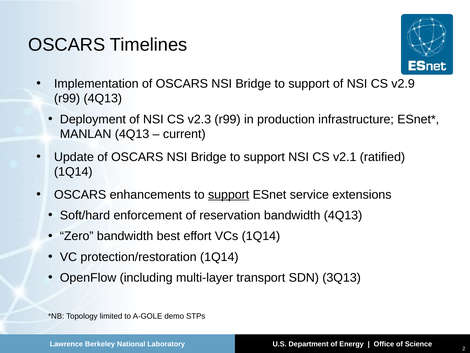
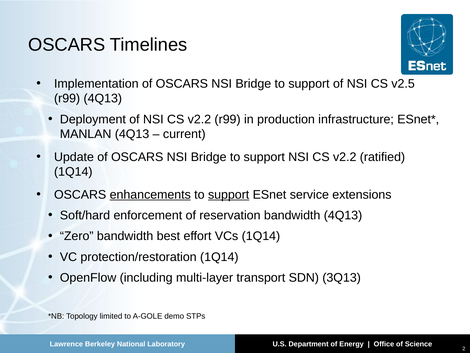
v2.9: v2.9 -> v2.5
of NSI CS v2.3: v2.3 -> v2.2
support NSI CS v2.1: v2.1 -> v2.2
enhancements underline: none -> present
